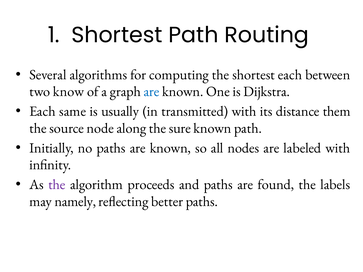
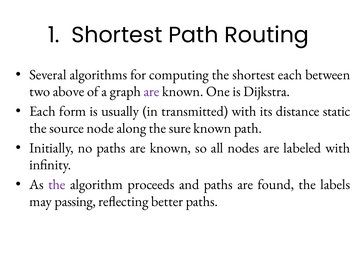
know: know -> above
are at (151, 92) colour: blue -> purple
same: same -> form
them: them -> static
namely: namely -> passing
